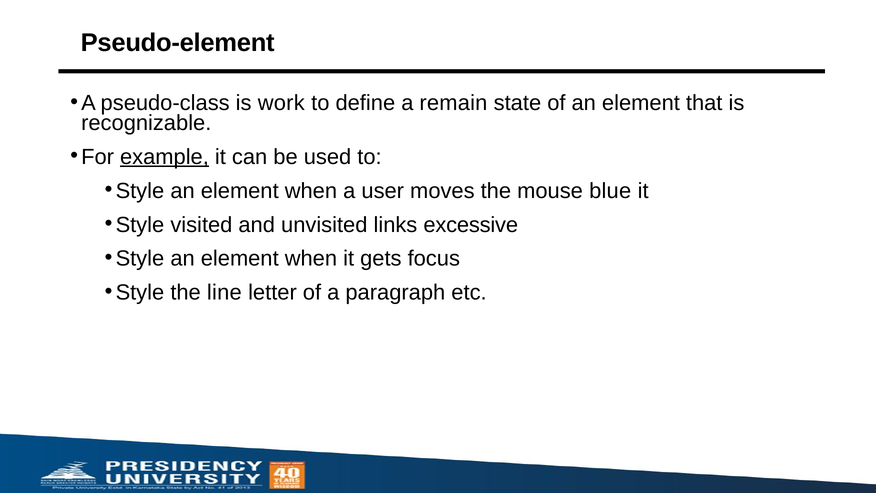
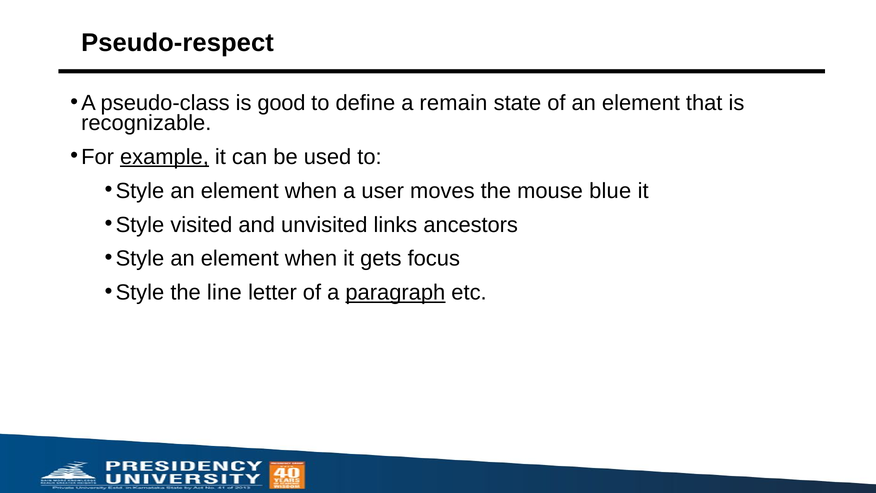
Pseudo-element: Pseudo-element -> Pseudo-respect
work: work -> good
excessive: excessive -> ancestors
paragraph underline: none -> present
